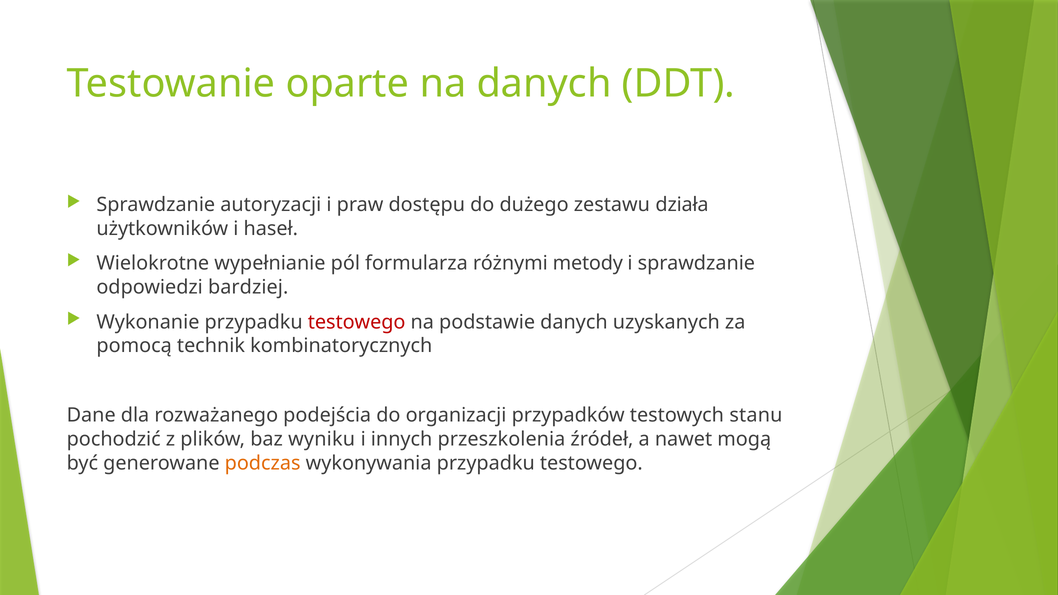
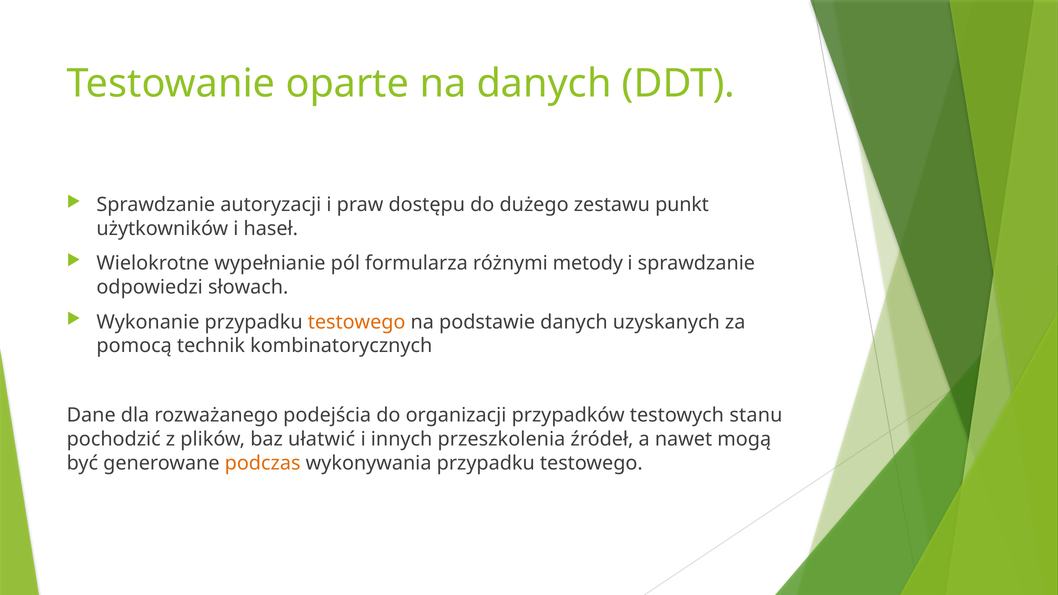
działa: działa -> punkt
bardziej: bardziej -> słowach
testowego at (357, 322) colour: red -> orange
wyniku: wyniku -> ułatwić
